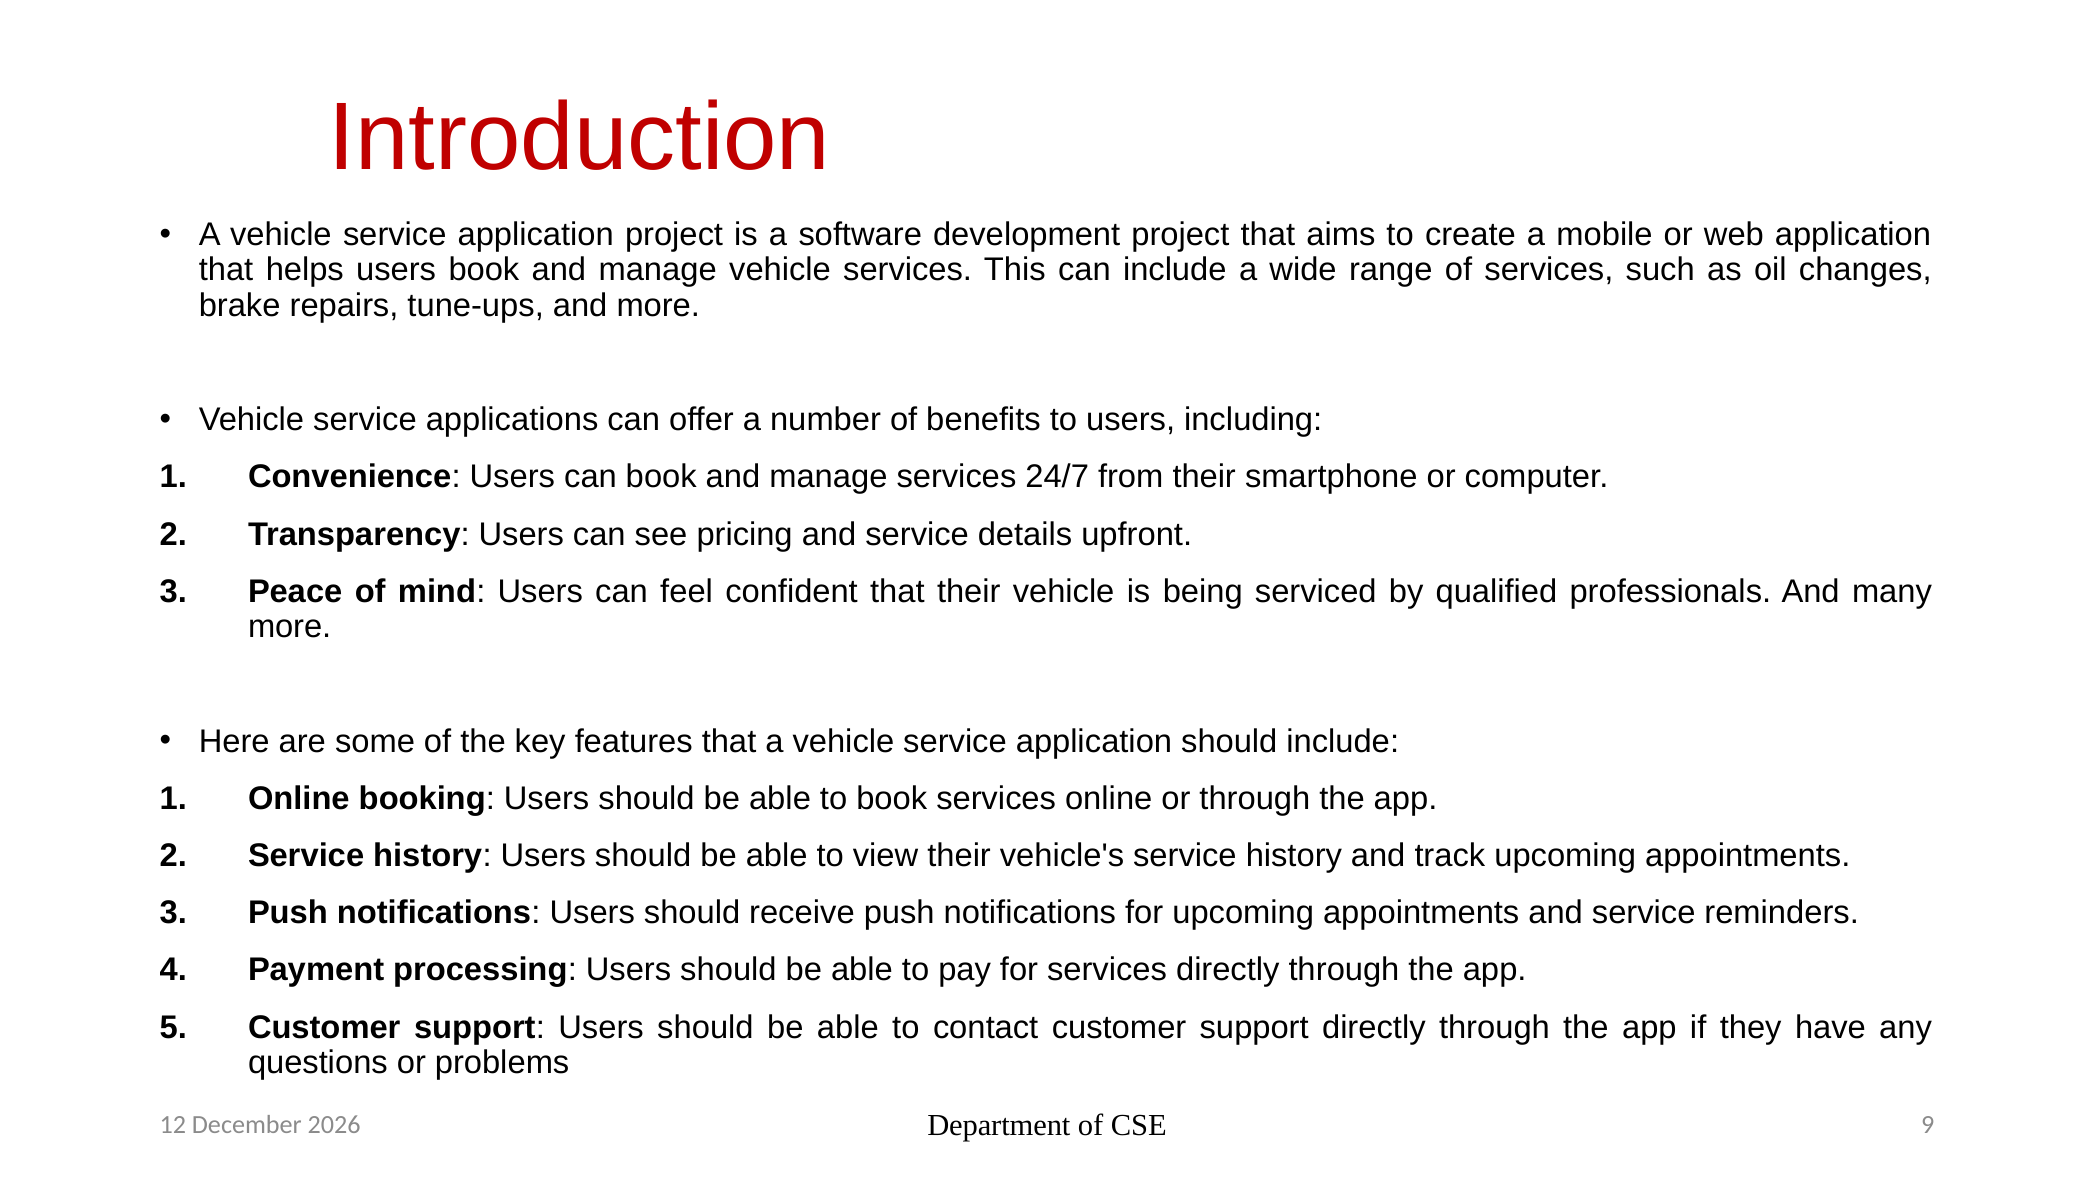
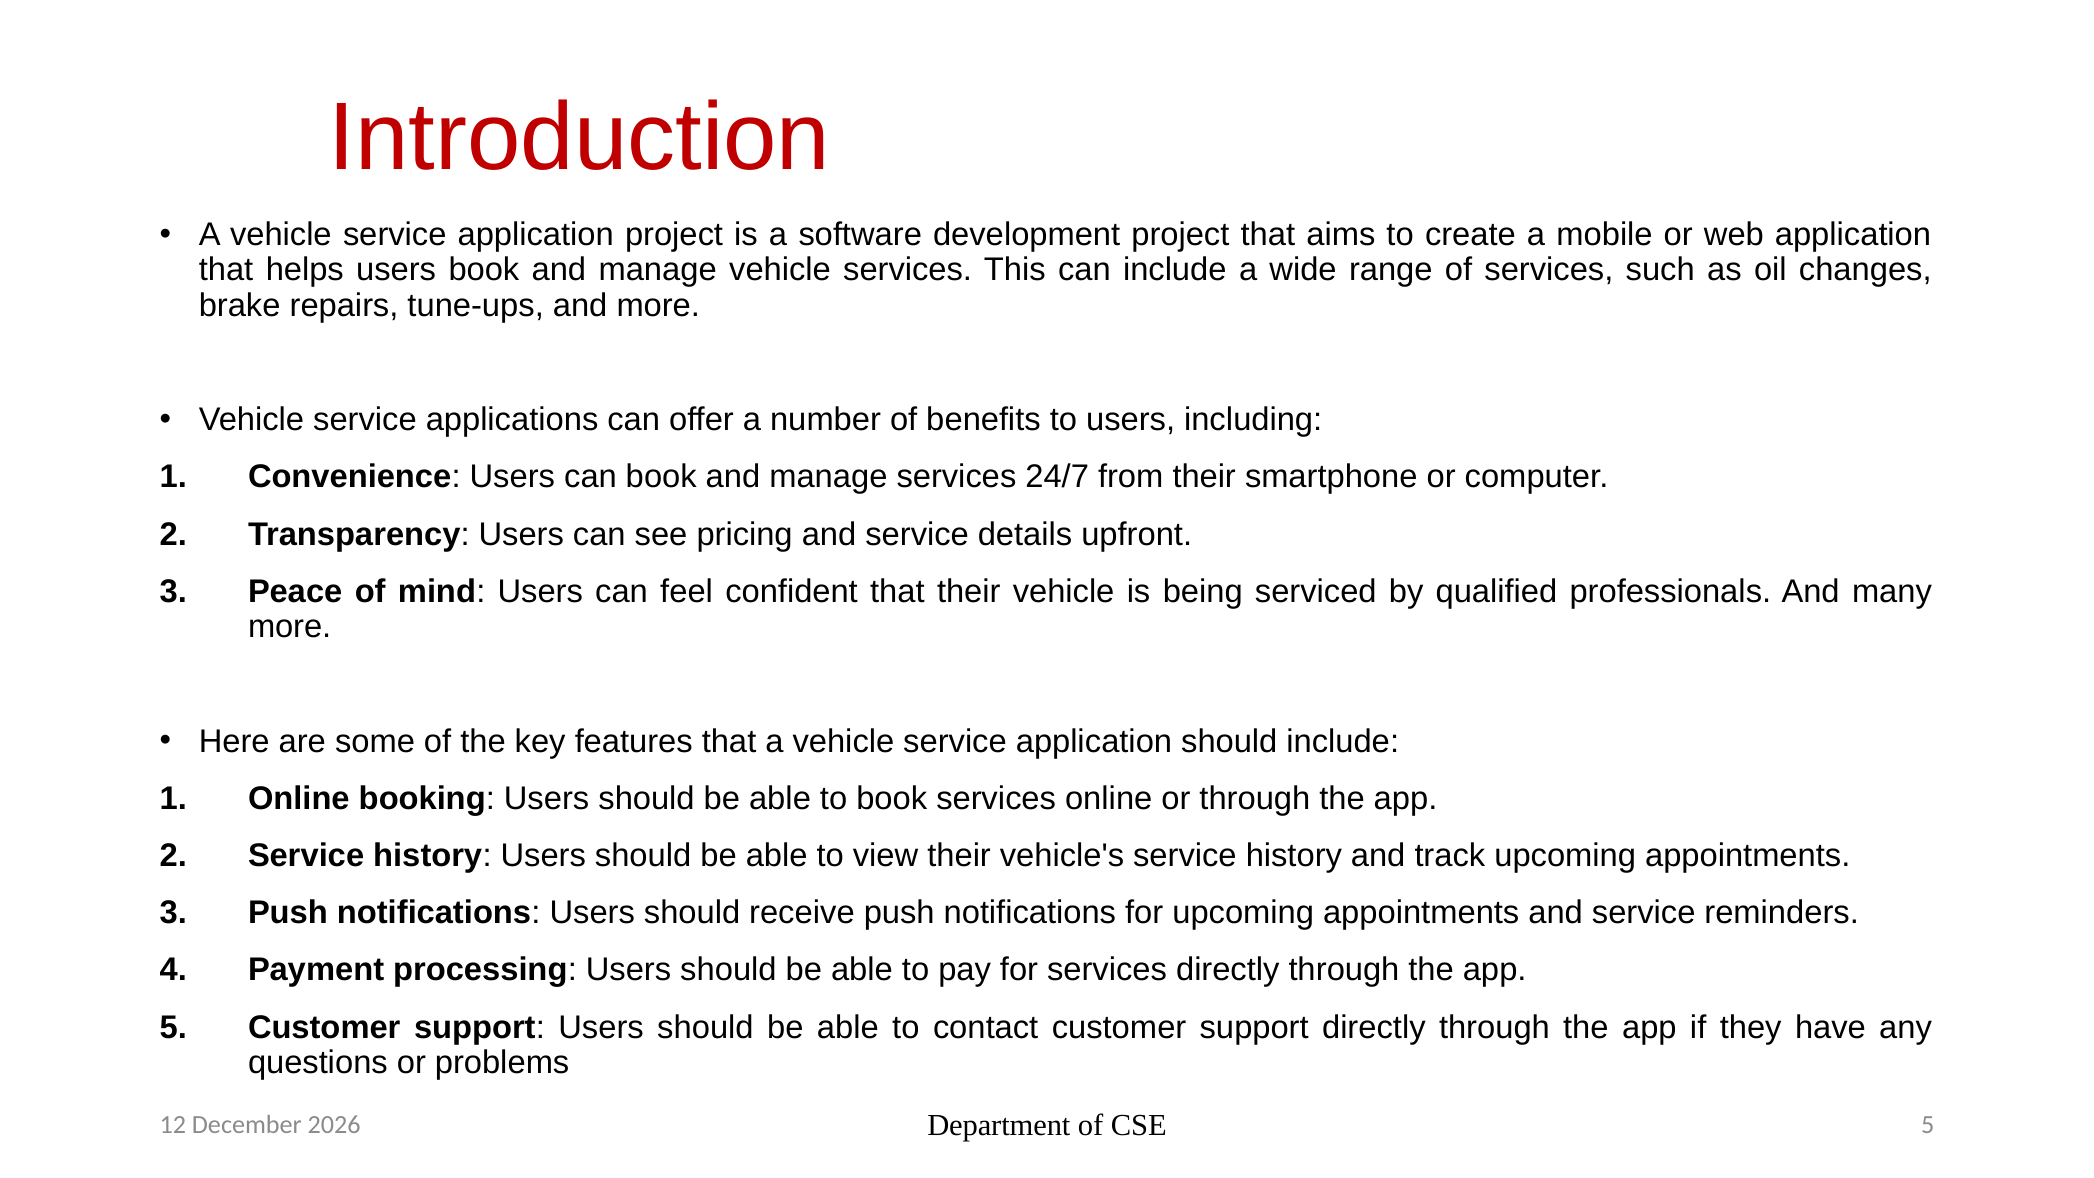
CSE 9: 9 -> 5
